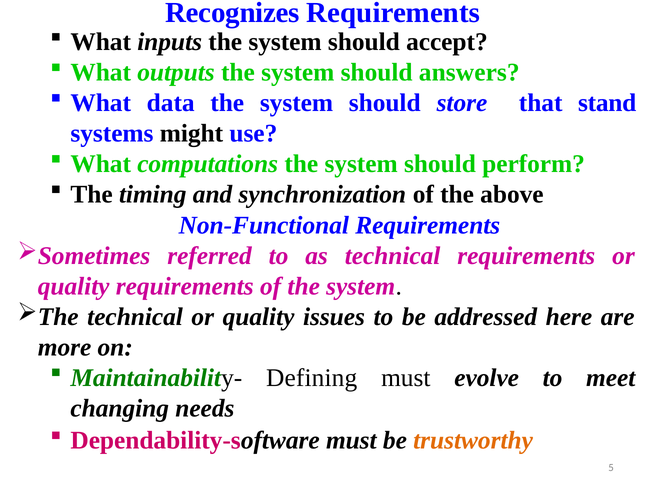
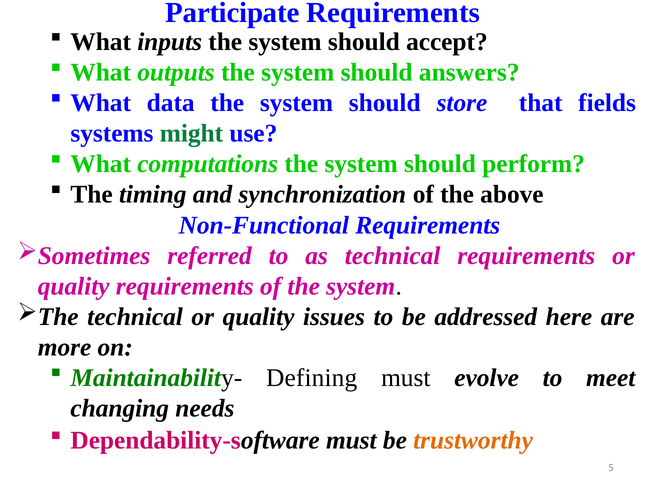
Recognizes: Recognizes -> Participate
stand: stand -> fields
might colour: black -> green
